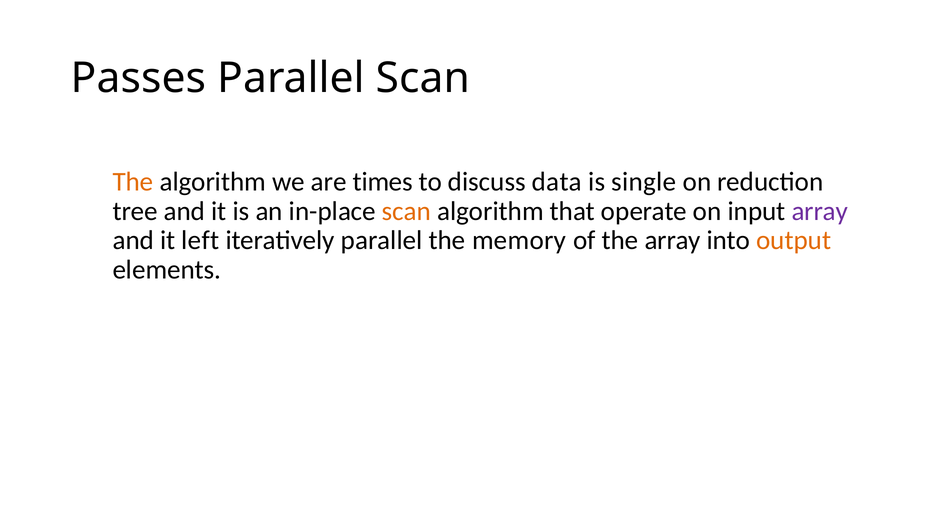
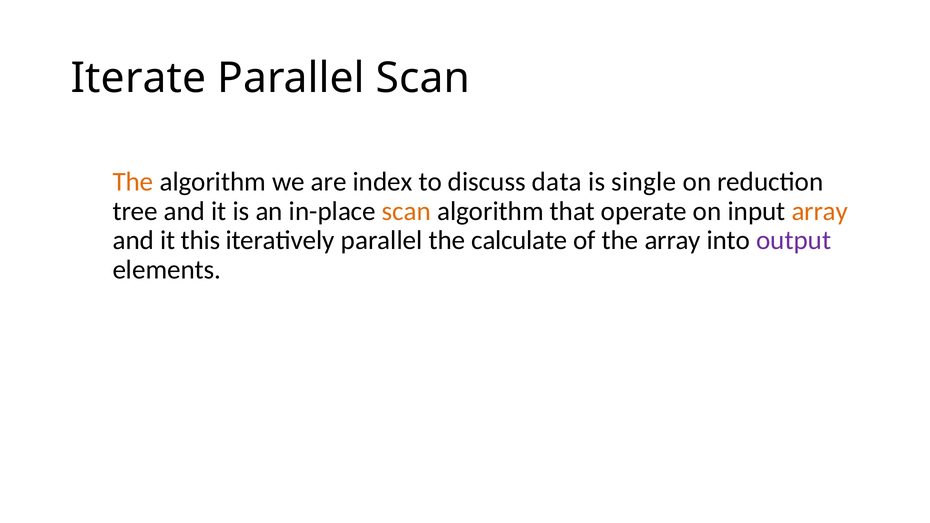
Passes: Passes -> Iterate
times: times -> index
array at (820, 211) colour: purple -> orange
left: left -> this
memory: memory -> calculate
output colour: orange -> purple
